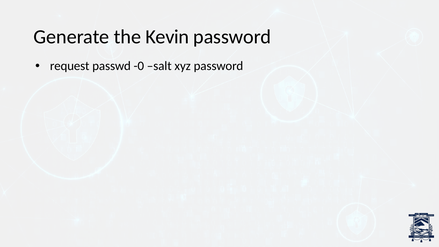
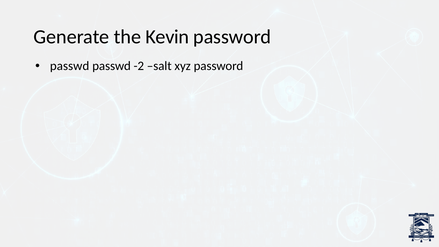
request at (70, 66): request -> passwd
-0: -0 -> -2
